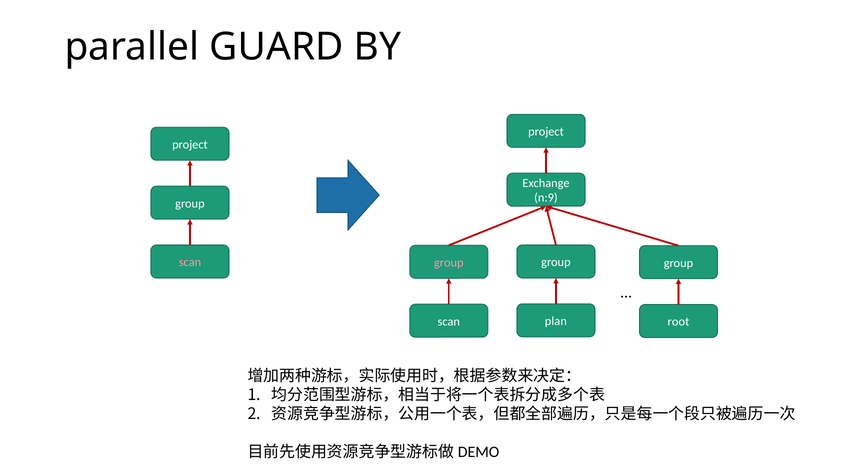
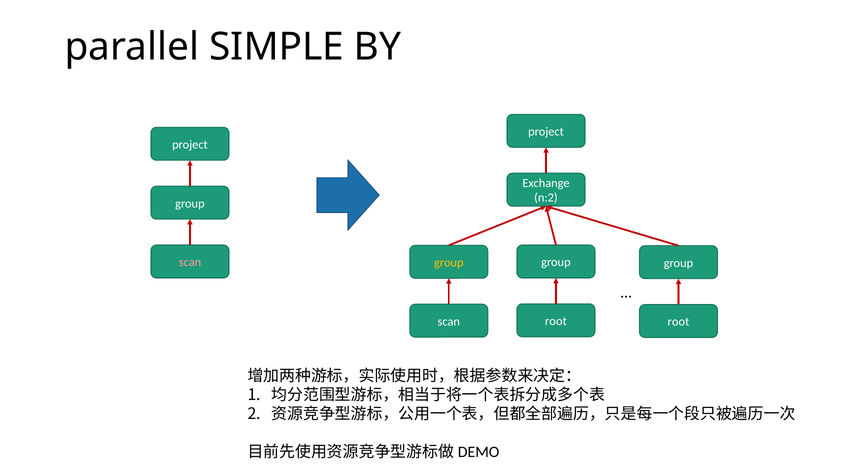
GUARD: GUARD -> SIMPLE
n:9: n:9 -> n:2
group at (449, 263) colour: pink -> yellow
plan at (556, 321): plan -> root
